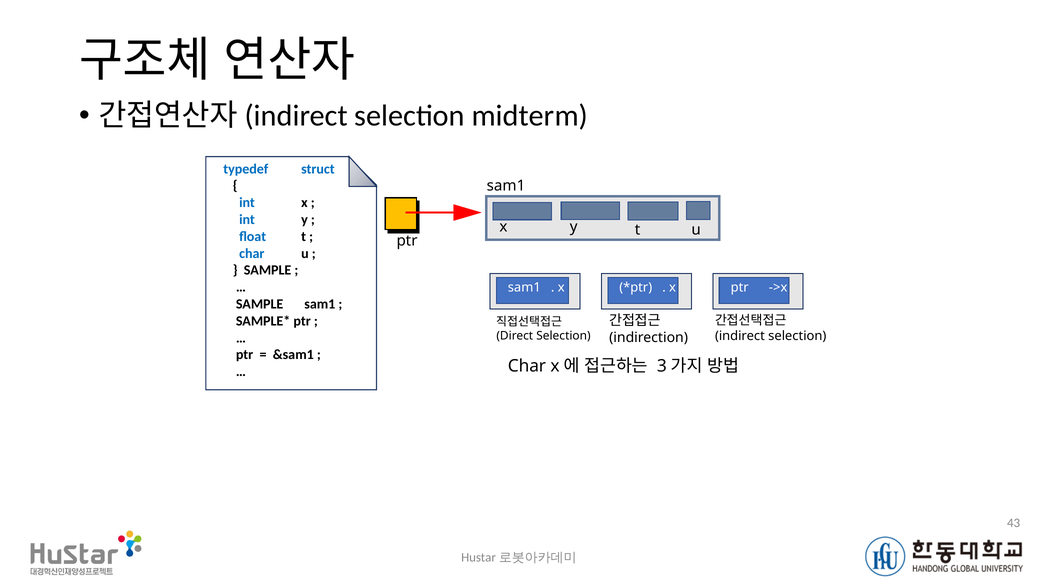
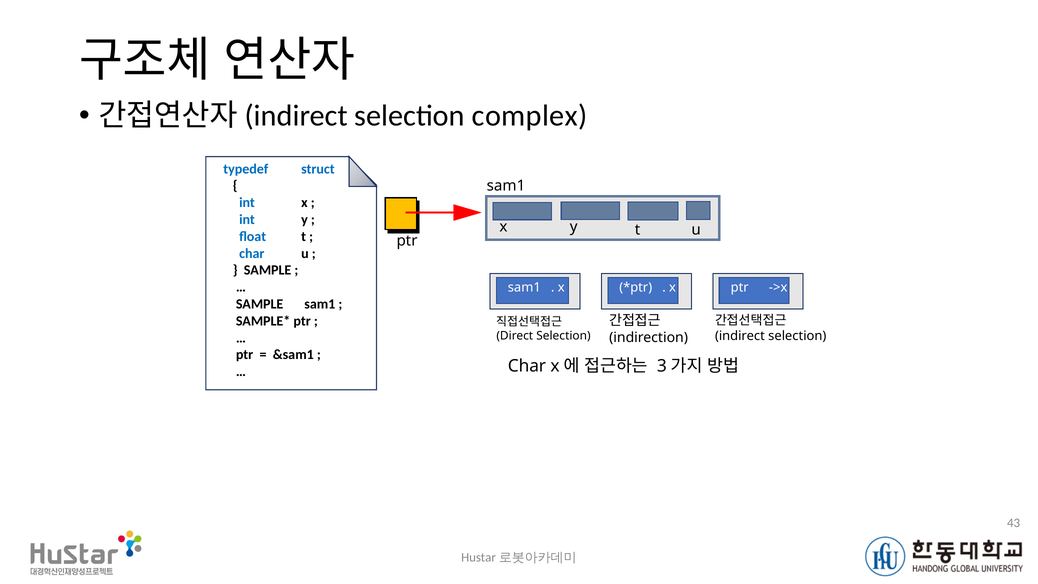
midterm: midterm -> complex
